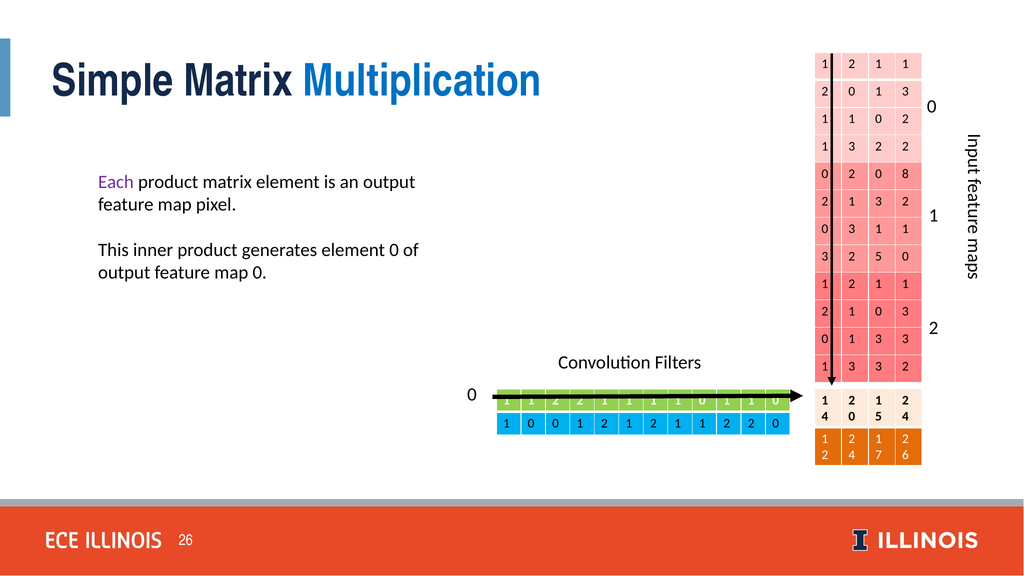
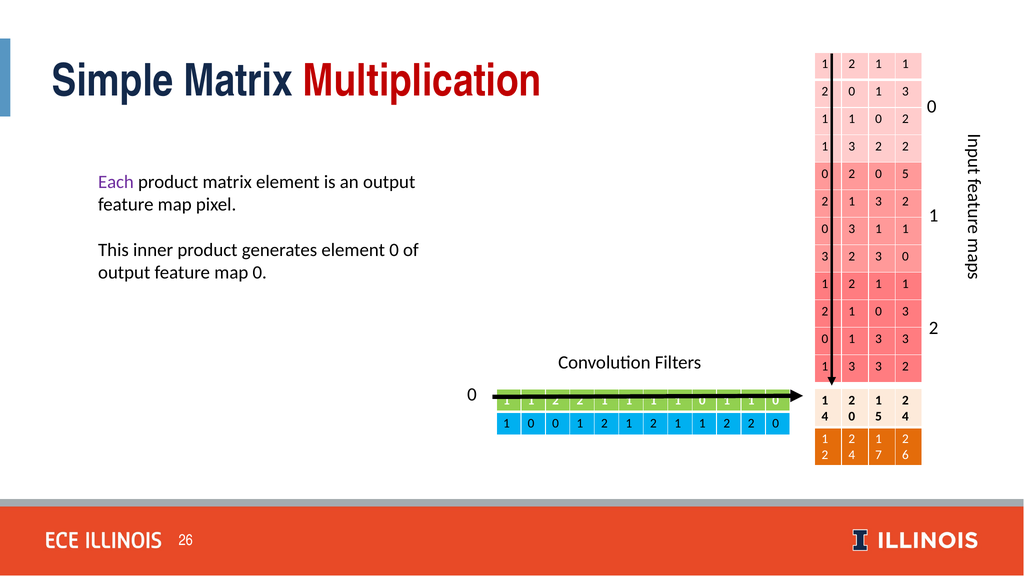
Multiplication colour: blue -> red
0 8: 8 -> 5
2 5: 5 -> 3
